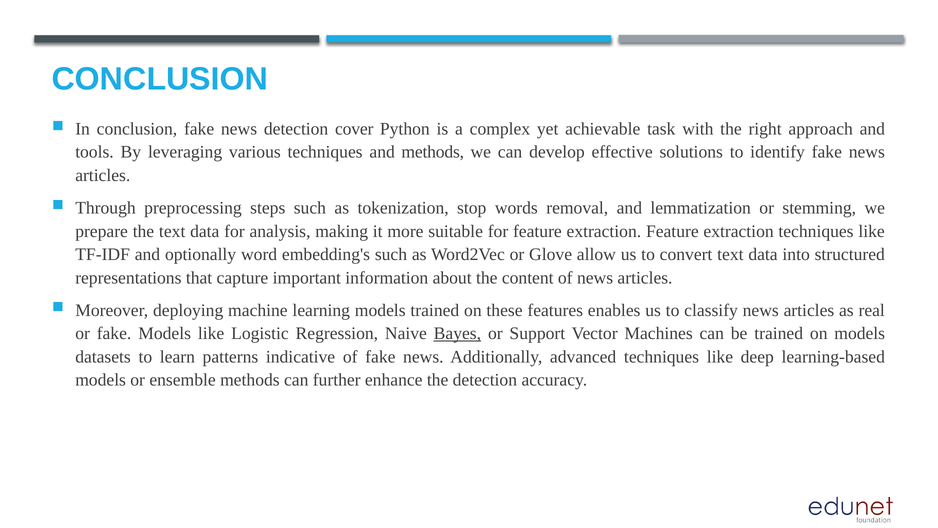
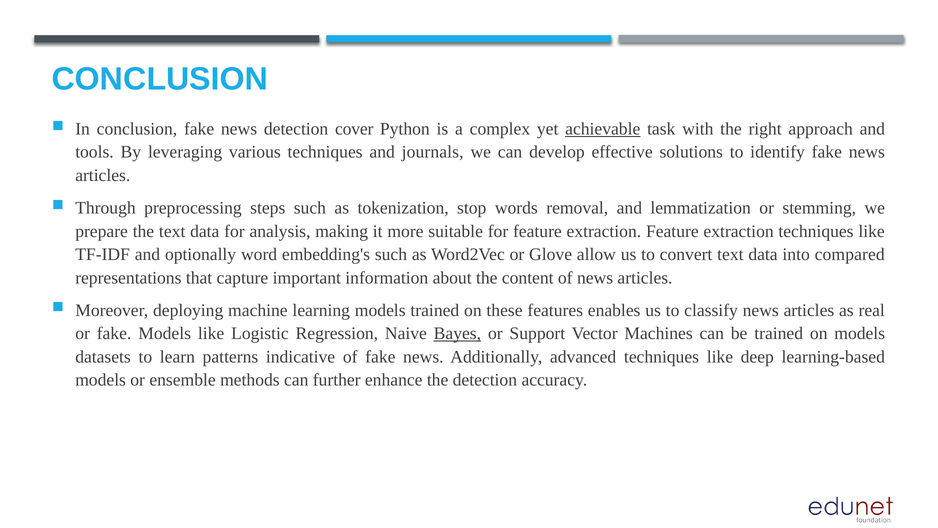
achievable underline: none -> present
and methods: methods -> journals
structured: structured -> compared
